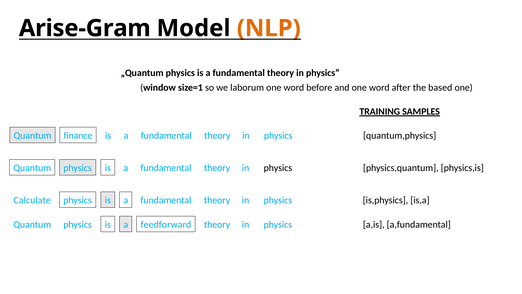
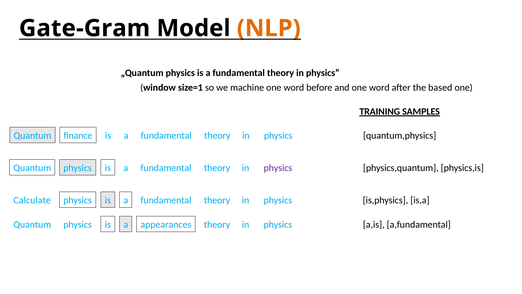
Arise-Gram: Arise-Gram -> Gate-Gram
laborum: laborum -> machine
physics at (278, 168) colour: black -> purple
feedforward: feedforward -> appearances
